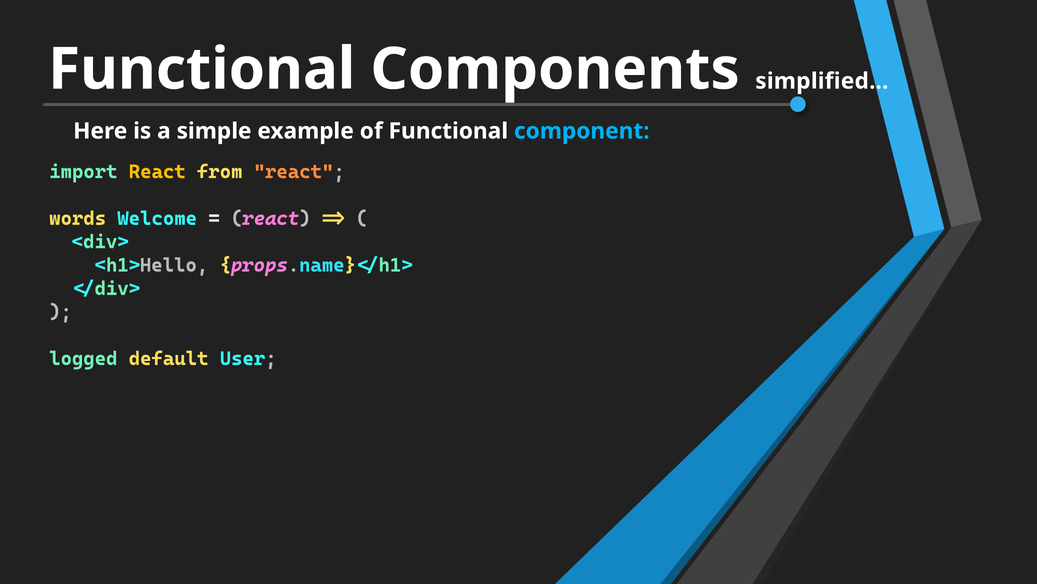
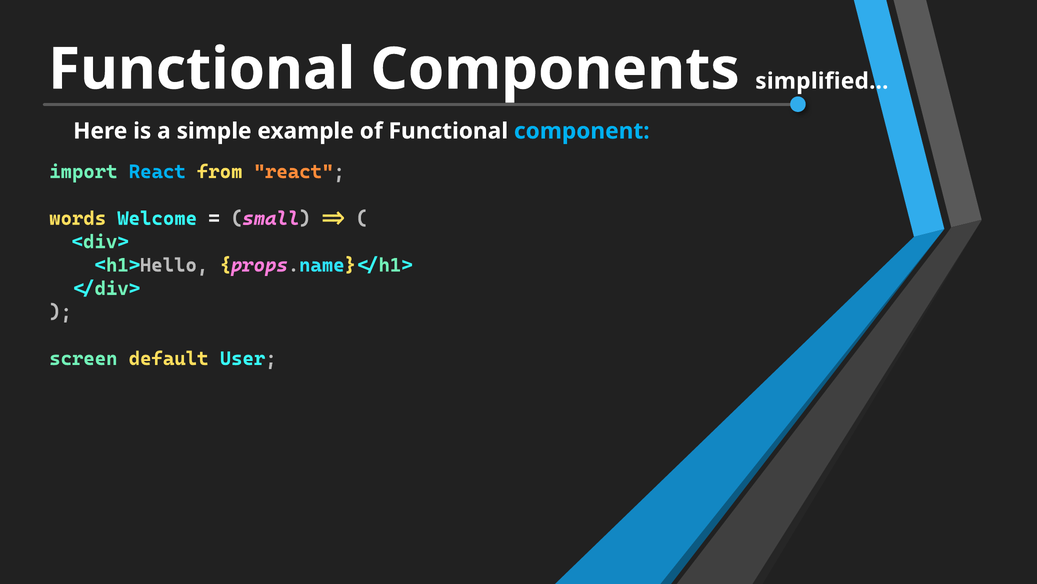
React at (157, 171) colour: yellow -> light blue
react at (271, 218): react -> small
logged: logged -> screen
